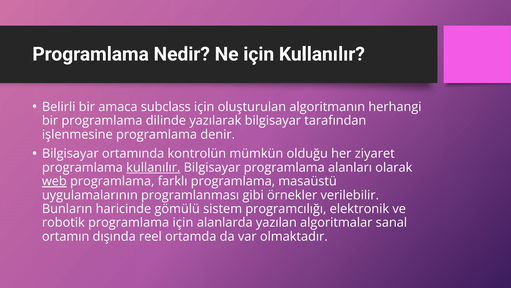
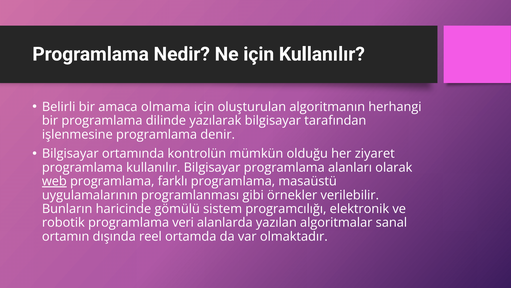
subclass: subclass -> olmama
kullanılır at (153, 167) underline: present -> none
programlama için: için -> veri
